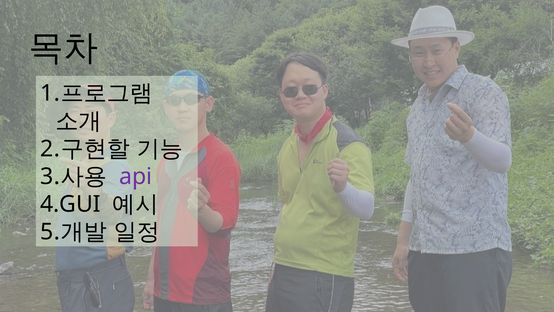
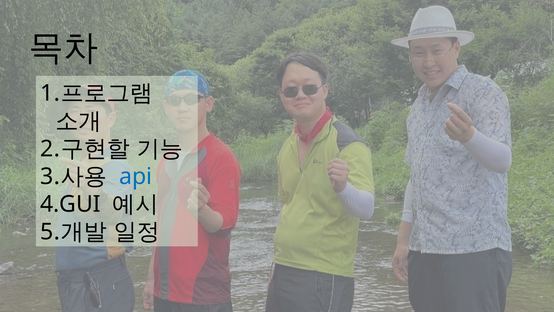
api colour: purple -> blue
